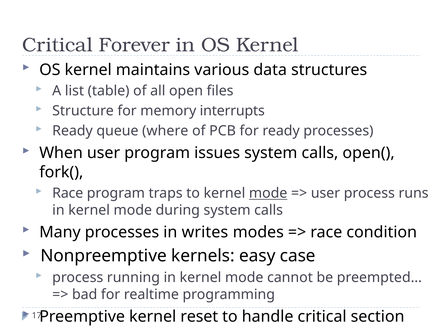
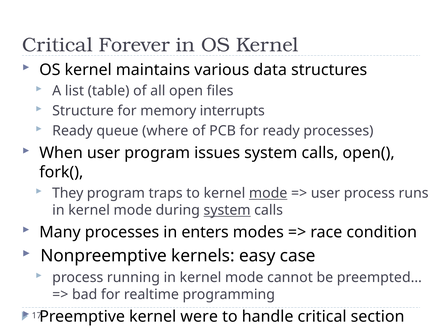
Race at (68, 193): Race -> They
system at (227, 210) underline: none -> present
writes: writes -> enters
reset: reset -> were
